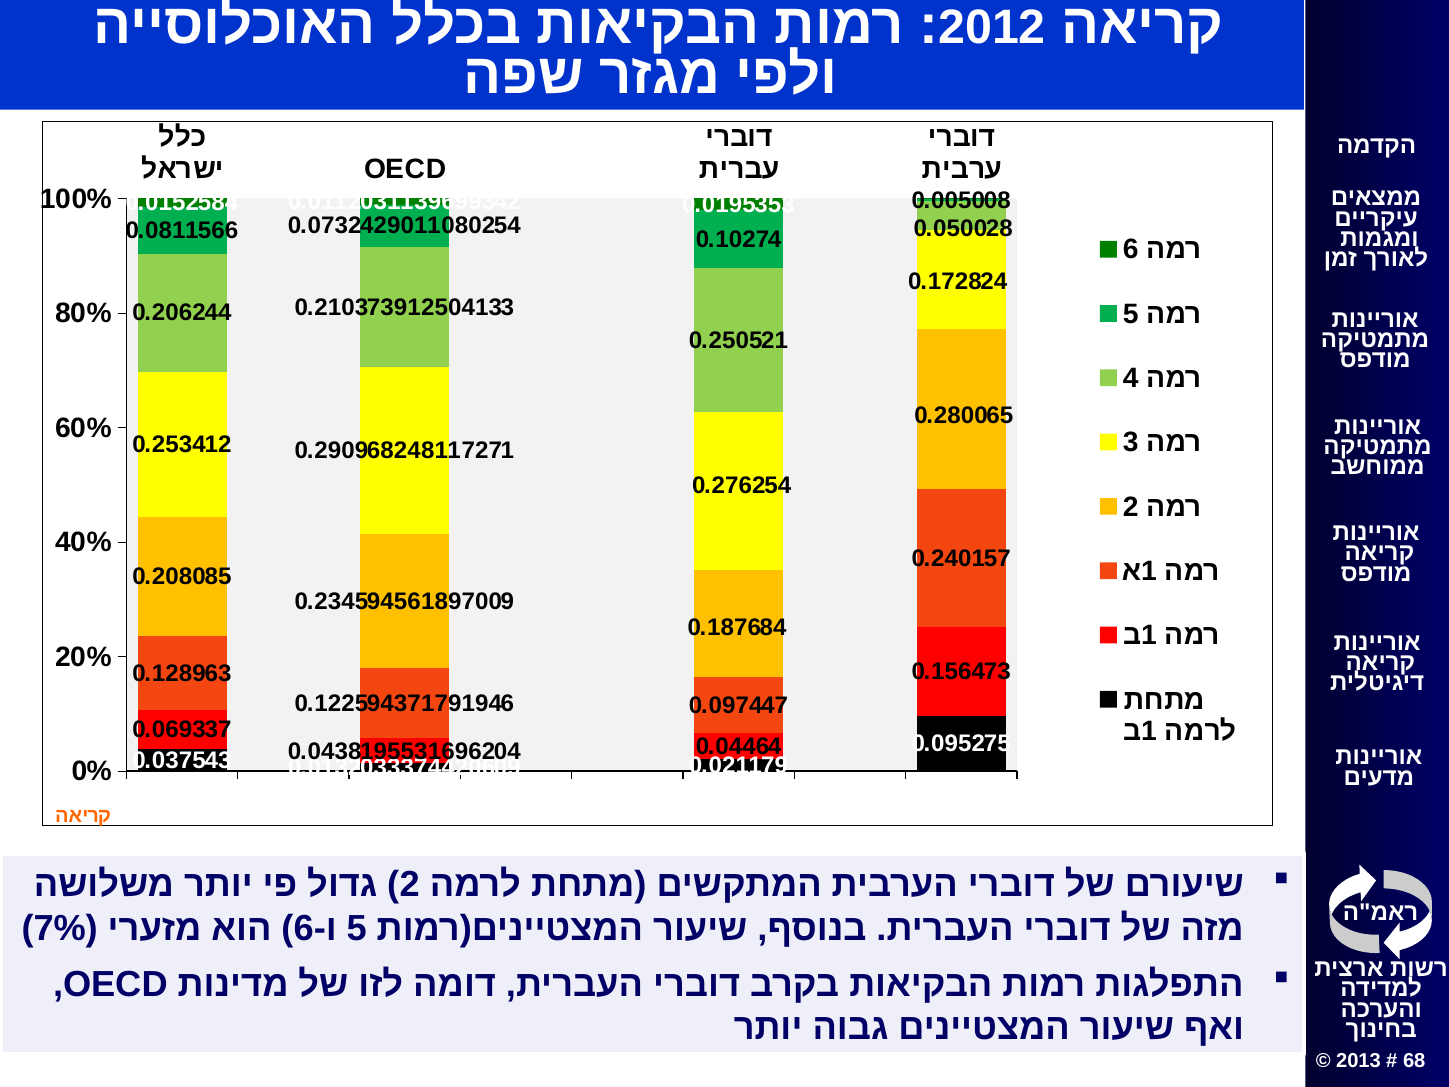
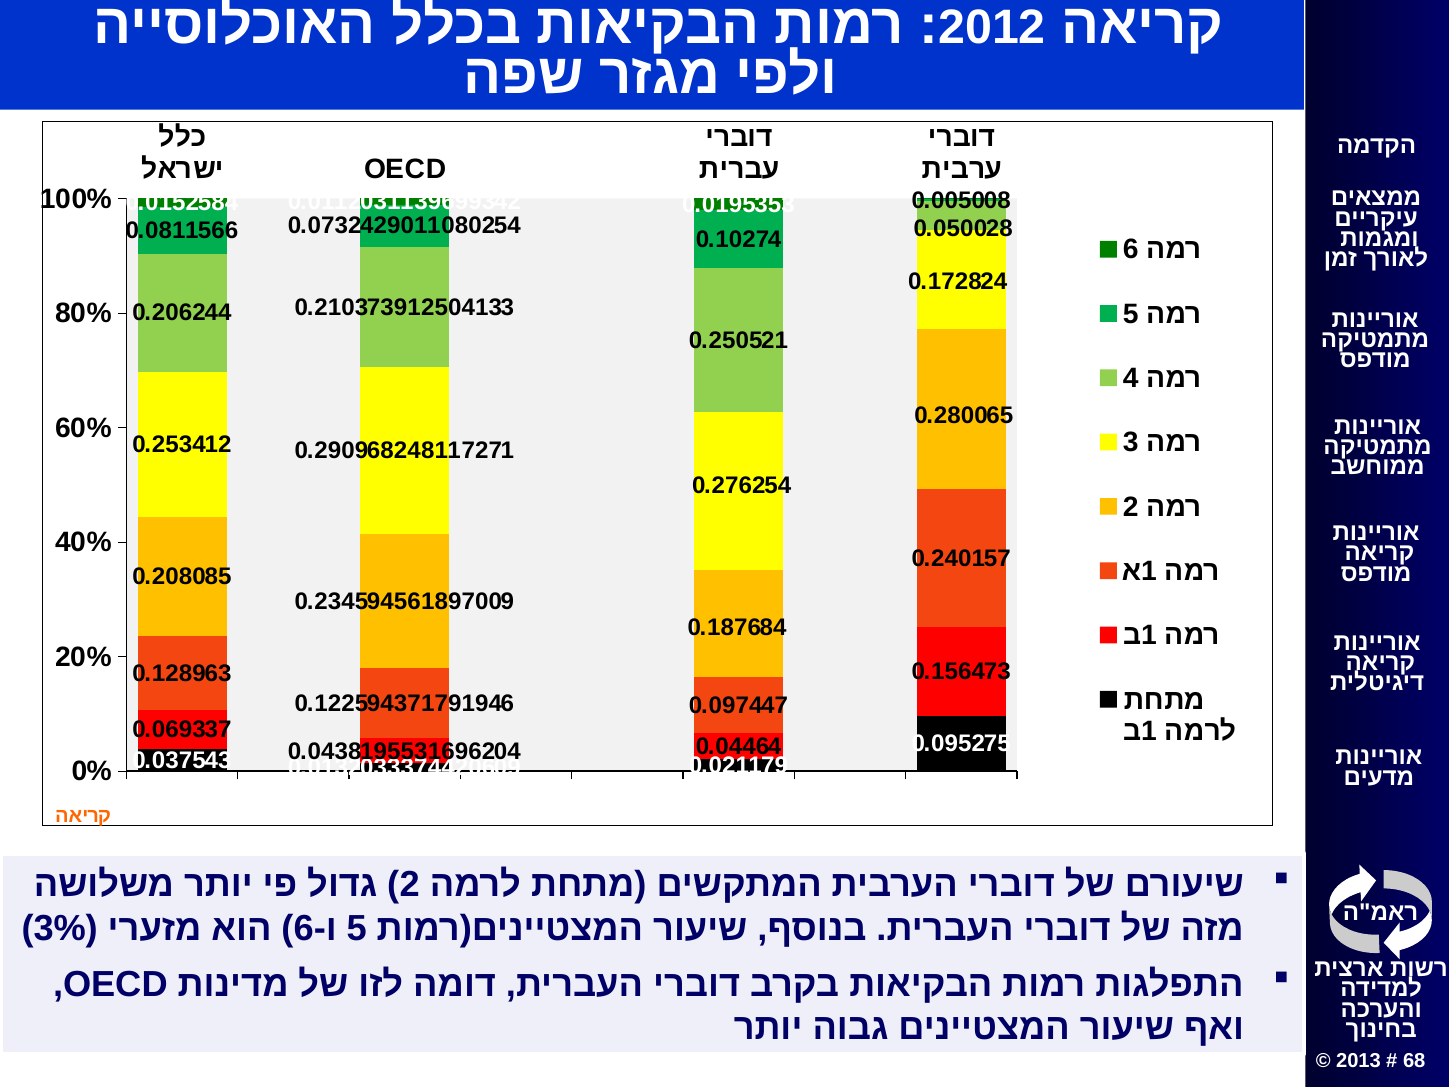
7%: 7% -> 3%
